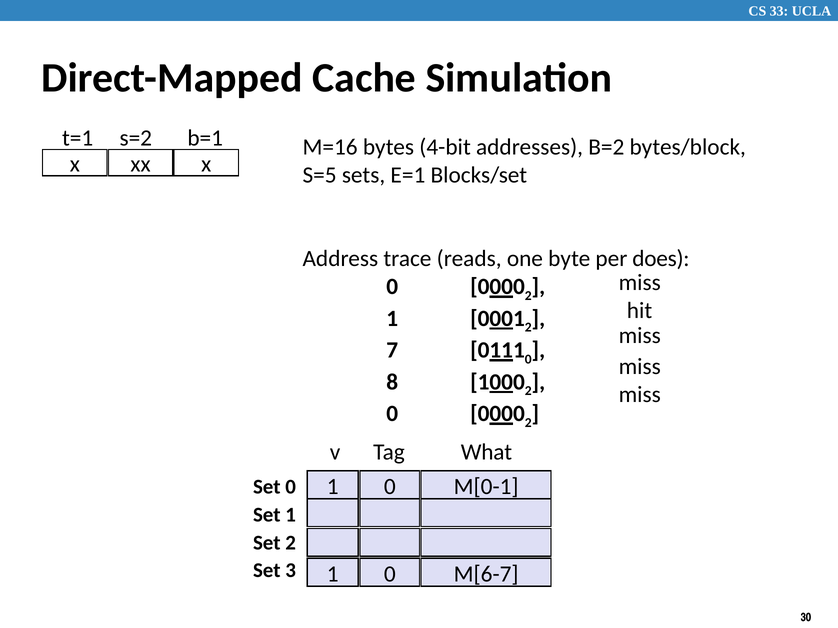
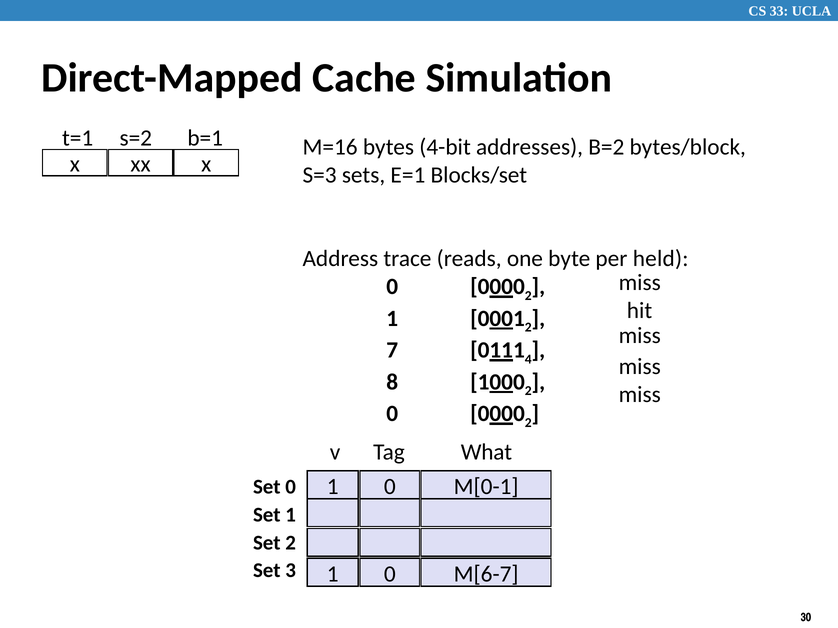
S=5: S=5 -> S=3
does: does -> held
0 at (528, 360): 0 -> 4
